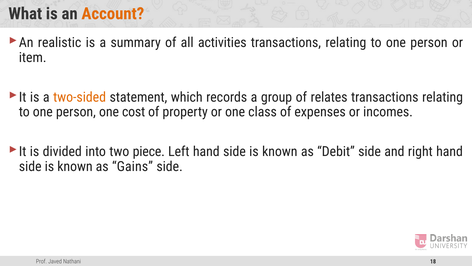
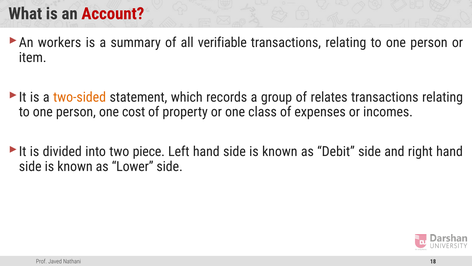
Account colour: orange -> red
realistic: realistic -> workers
activities: activities -> verifiable
Gains: Gains -> Lower
